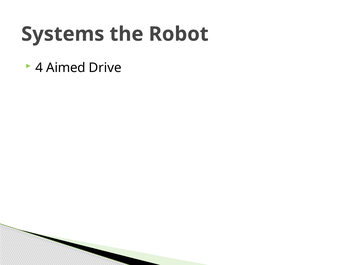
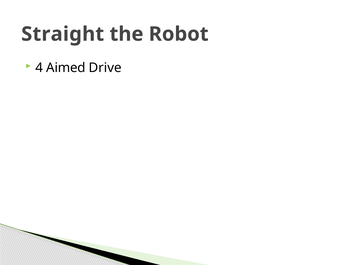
Systems: Systems -> Straight
